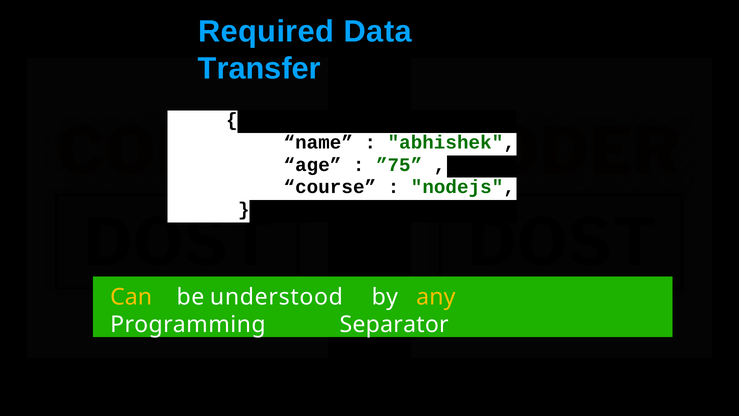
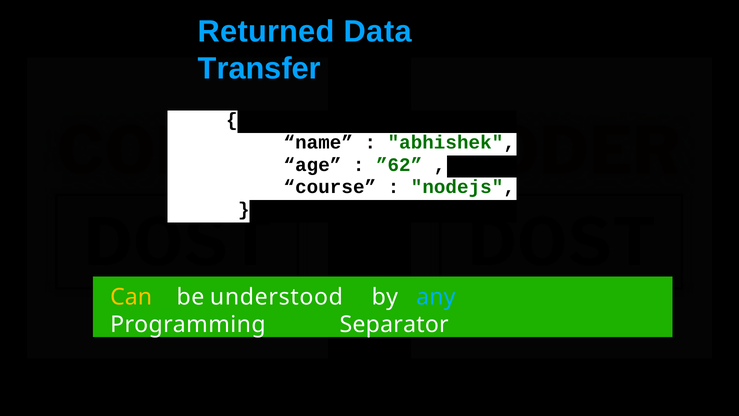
Required: Required -> Returned
”75: ”75 -> ”62
any colour: yellow -> light blue
